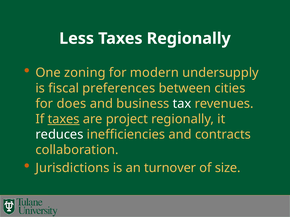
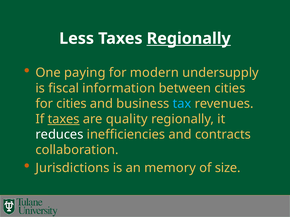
Regionally at (189, 39) underline: none -> present
zoning: zoning -> paying
preferences: preferences -> information
for does: does -> cities
tax colour: white -> light blue
project: project -> quality
turnover: turnover -> memory
